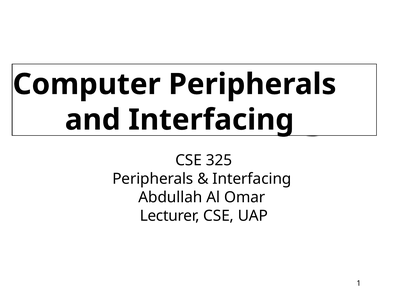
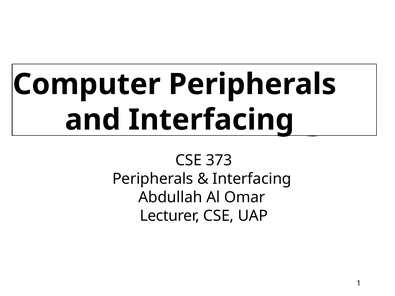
325: 325 -> 373
